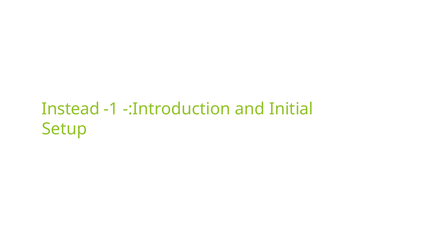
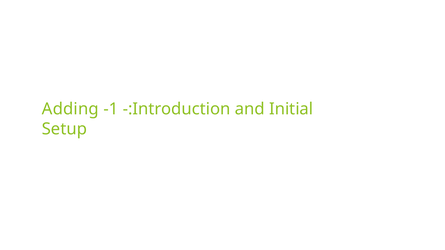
Instead: Instead -> Adding
